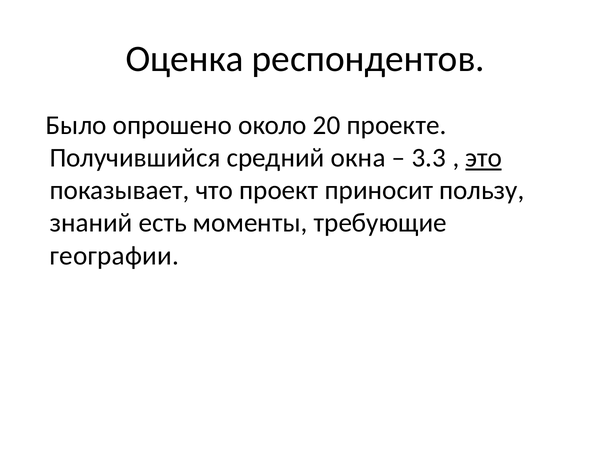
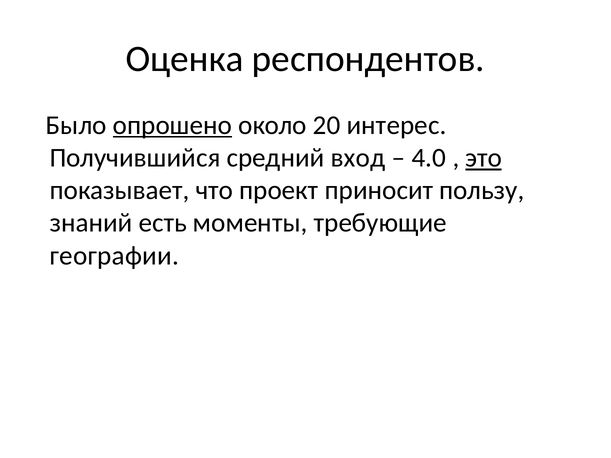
опрошено underline: none -> present
проекте: проекте -> интерес
окна: окна -> вход
3.3: 3.3 -> 4.0
